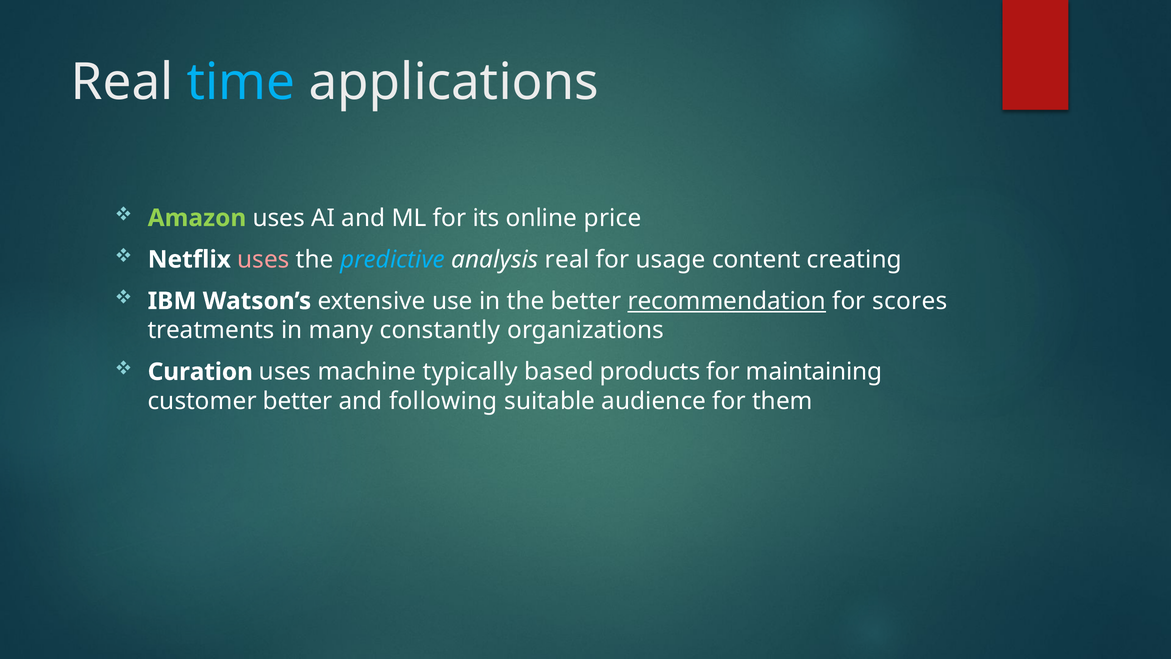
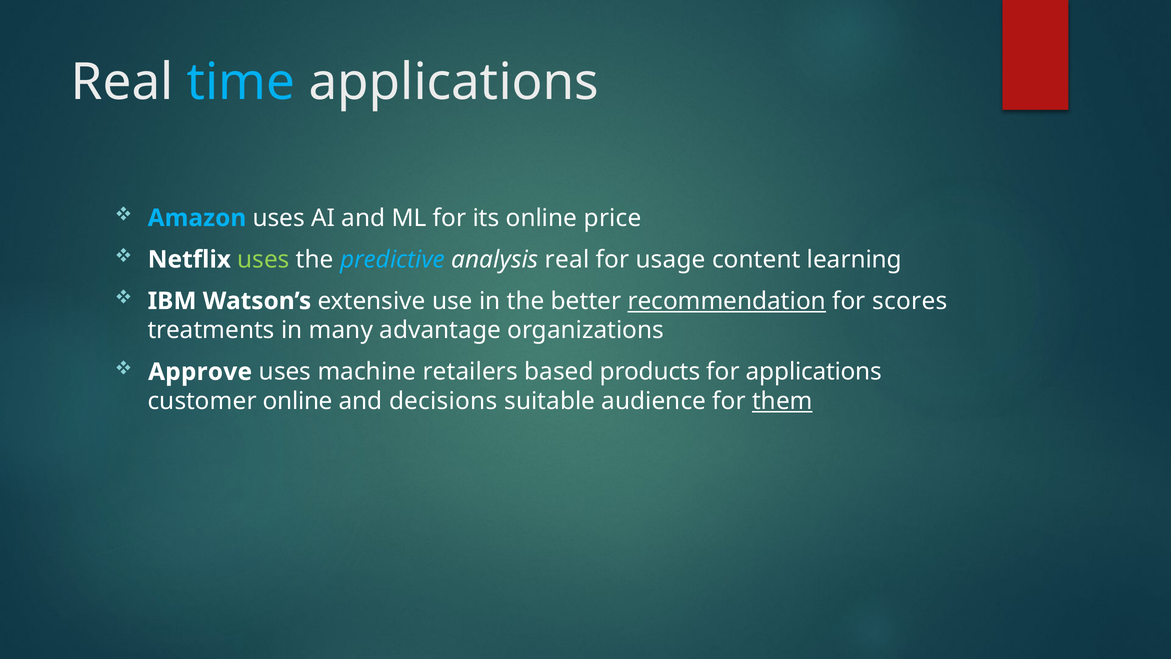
Amazon colour: light green -> light blue
uses at (263, 259) colour: pink -> light green
creating: creating -> learning
constantly: constantly -> advantage
Curation: Curation -> Approve
typically: typically -> retailers
for maintaining: maintaining -> applications
customer better: better -> online
following: following -> decisions
them underline: none -> present
